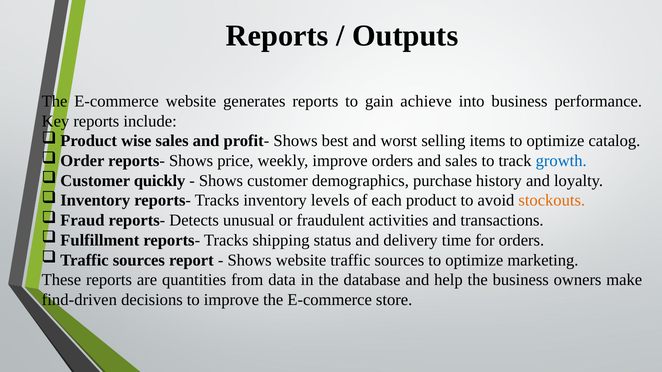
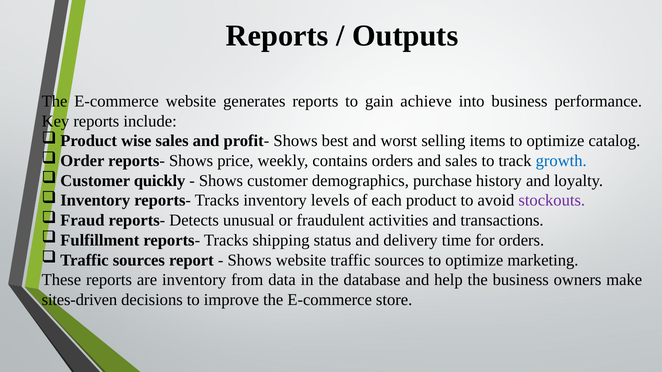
weekly improve: improve -> contains
stockouts colour: orange -> purple
are quantities: quantities -> inventory
find-driven: find-driven -> sites-driven
